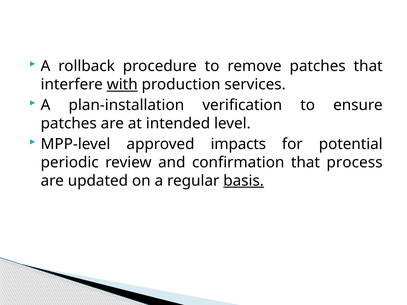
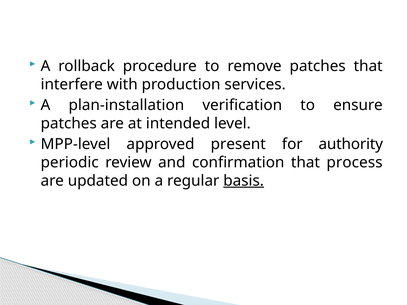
with underline: present -> none
impacts: impacts -> present
potential: potential -> authority
